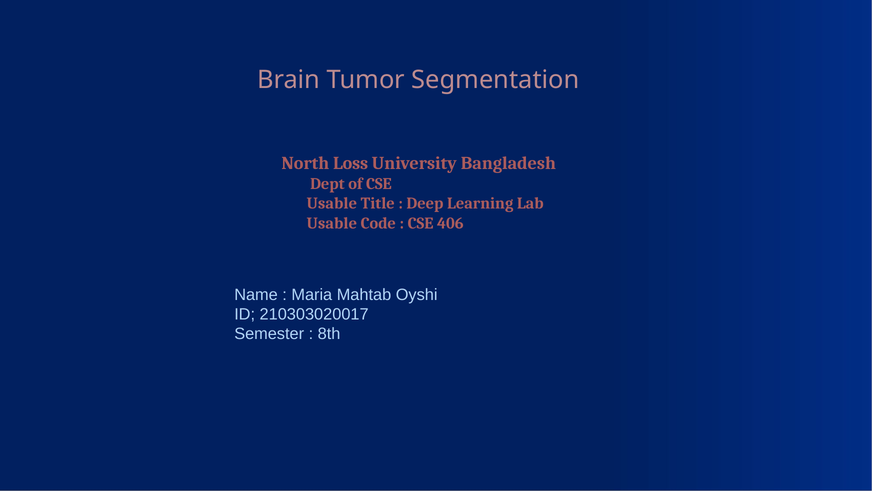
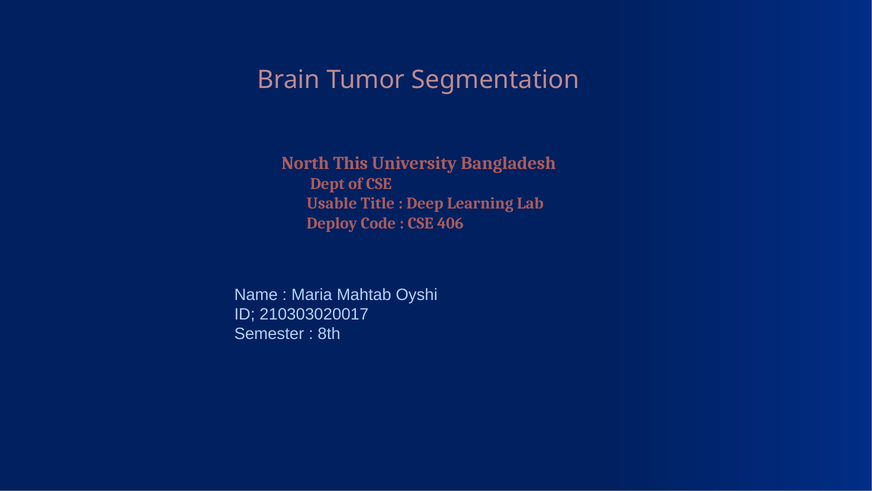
Loss: Loss -> This
Usable at (332, 223): Usable -> Deploy
